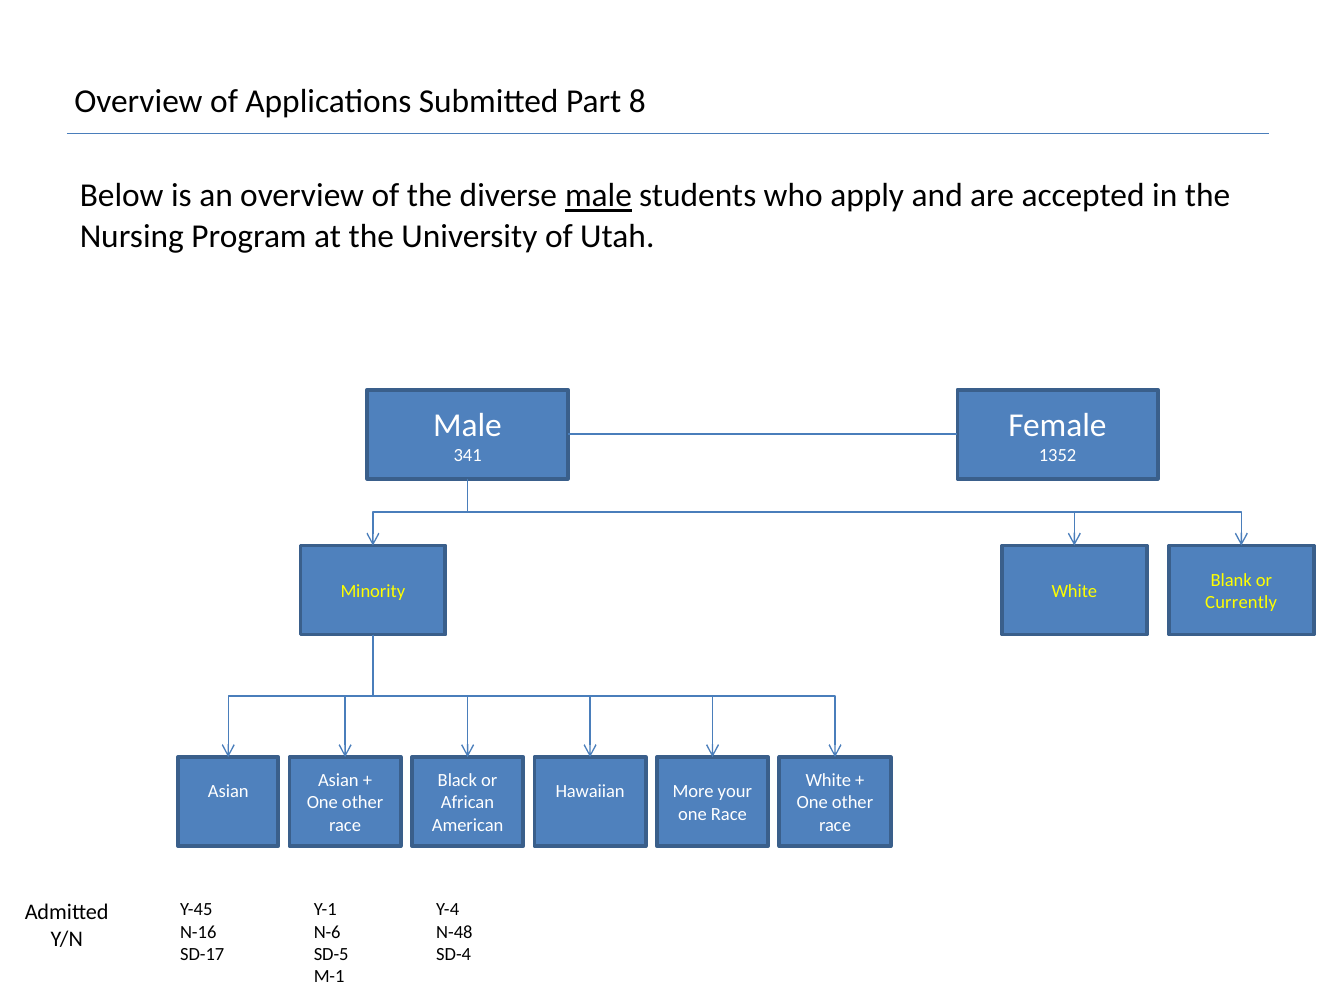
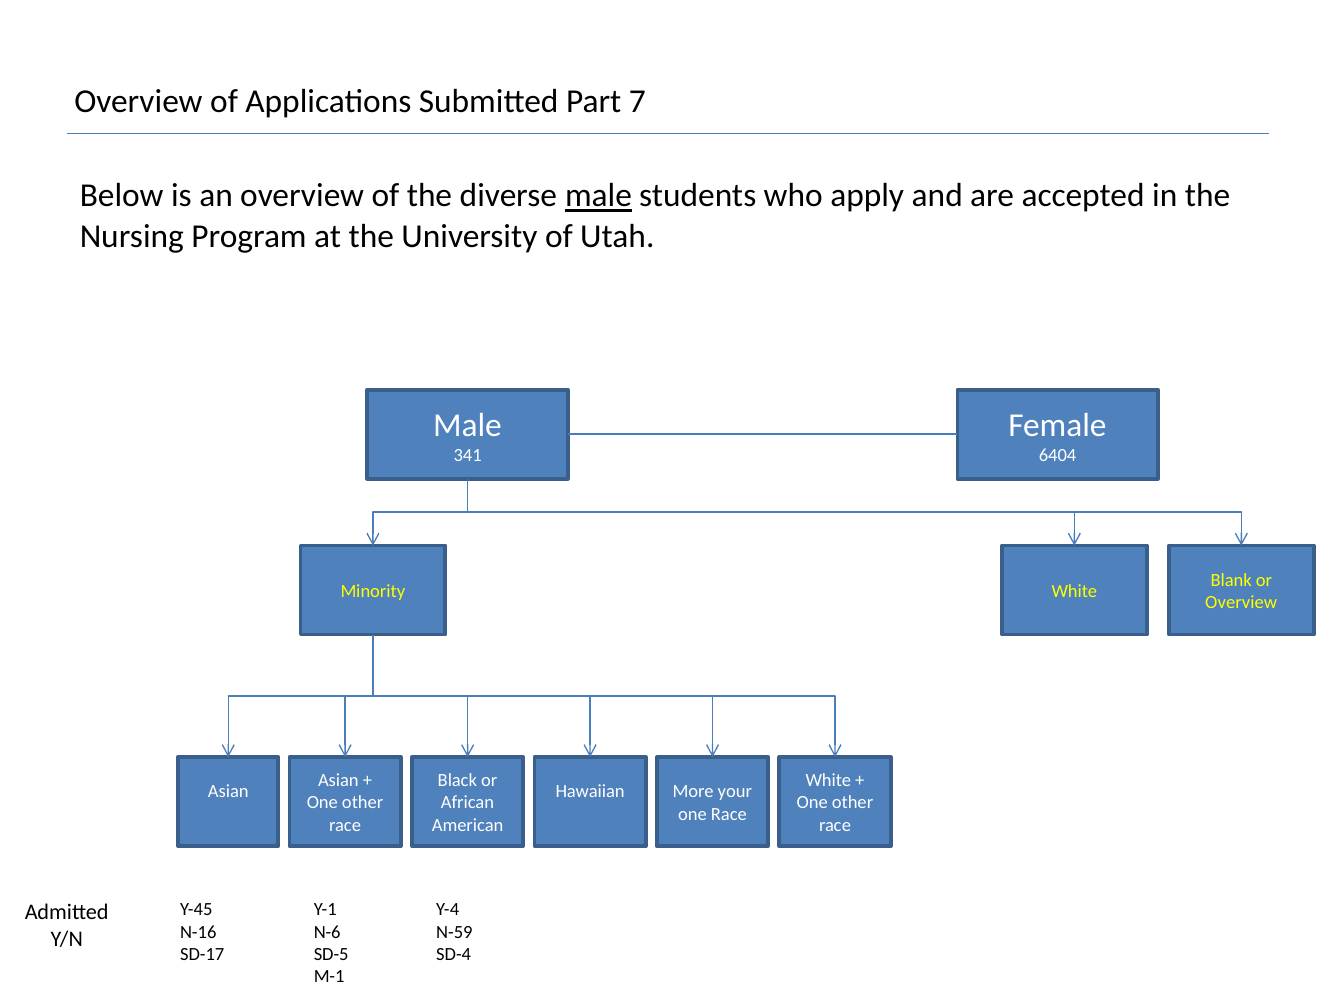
8: 8 -> 7
1352: 1352 -> 6404
Currently at (1241, 602): Currently -> Overview
N-48: N-48 -> N-59
